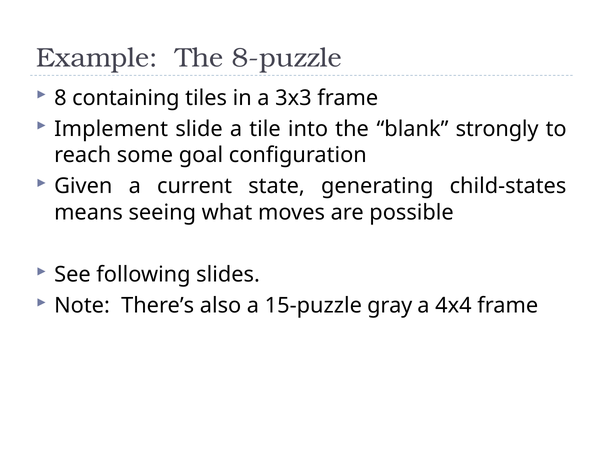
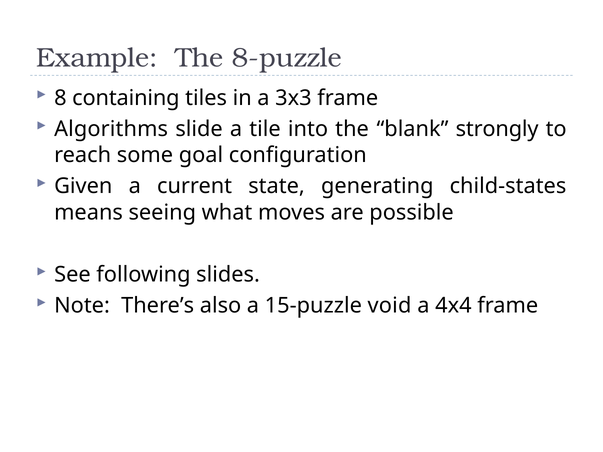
Implement: Implement -> Algorithms
gray: gray -> void
